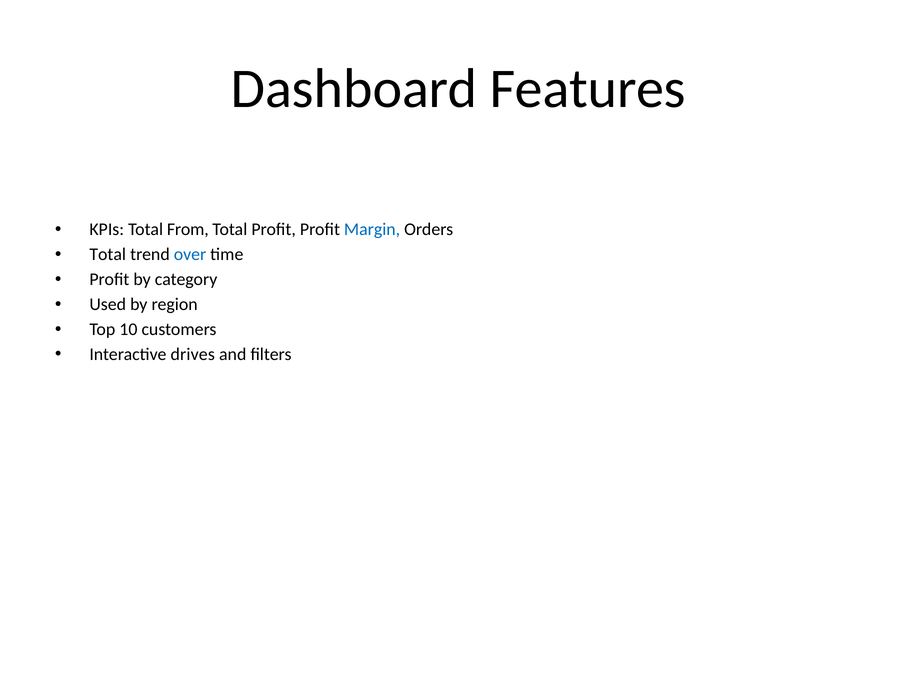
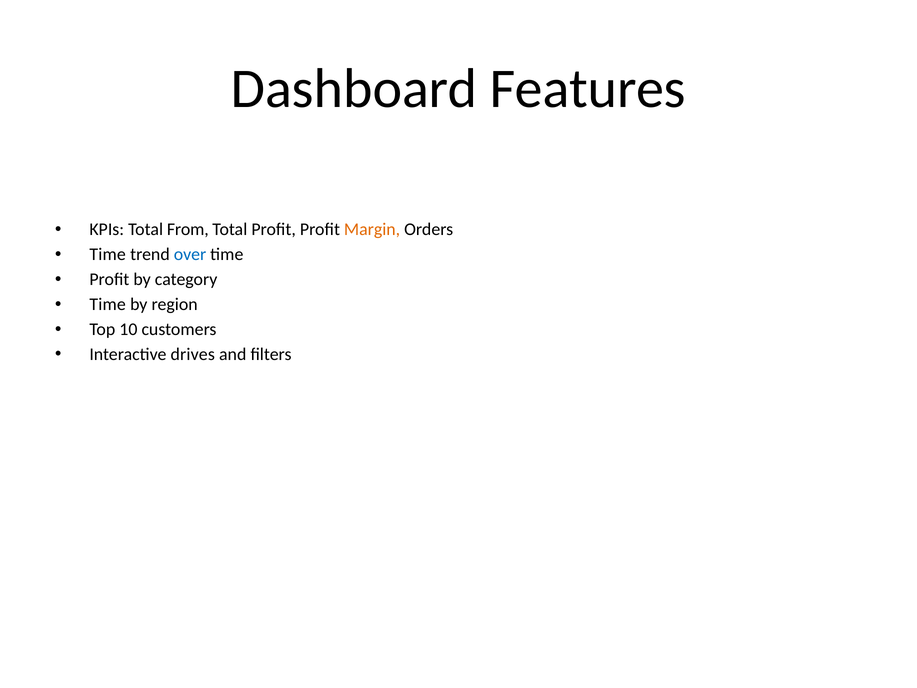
Margin colour: blue -> orange
Total at (108, 254): Total -> Time
Used at (108, 304): Used -> Time
